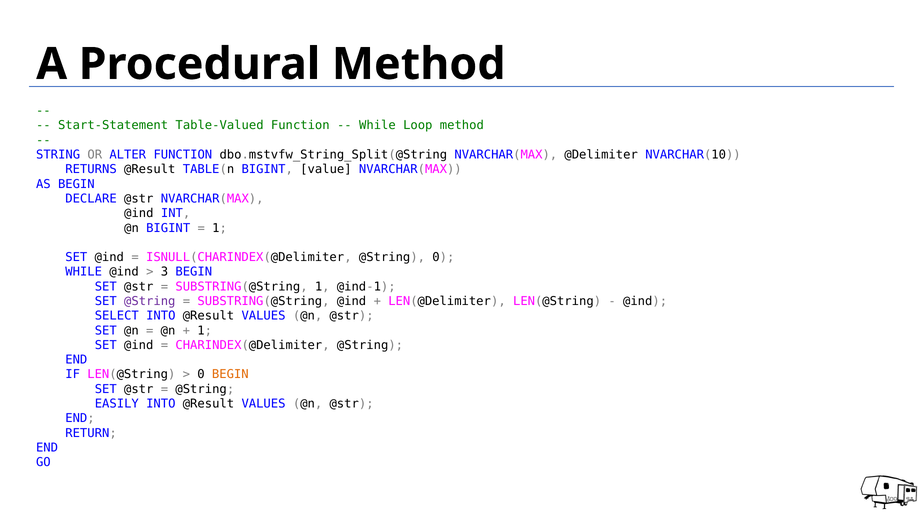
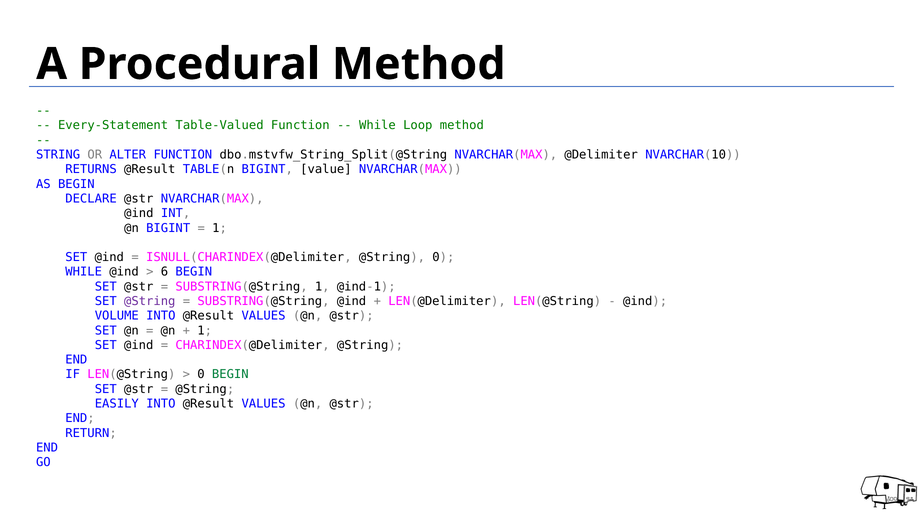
Start-Statement: Start-Statement -> Every-Statement
3: 3 -> 6
SELECT: SELECT -> VOLUME
BEGIN at (230, 375) colour: orange -> green
